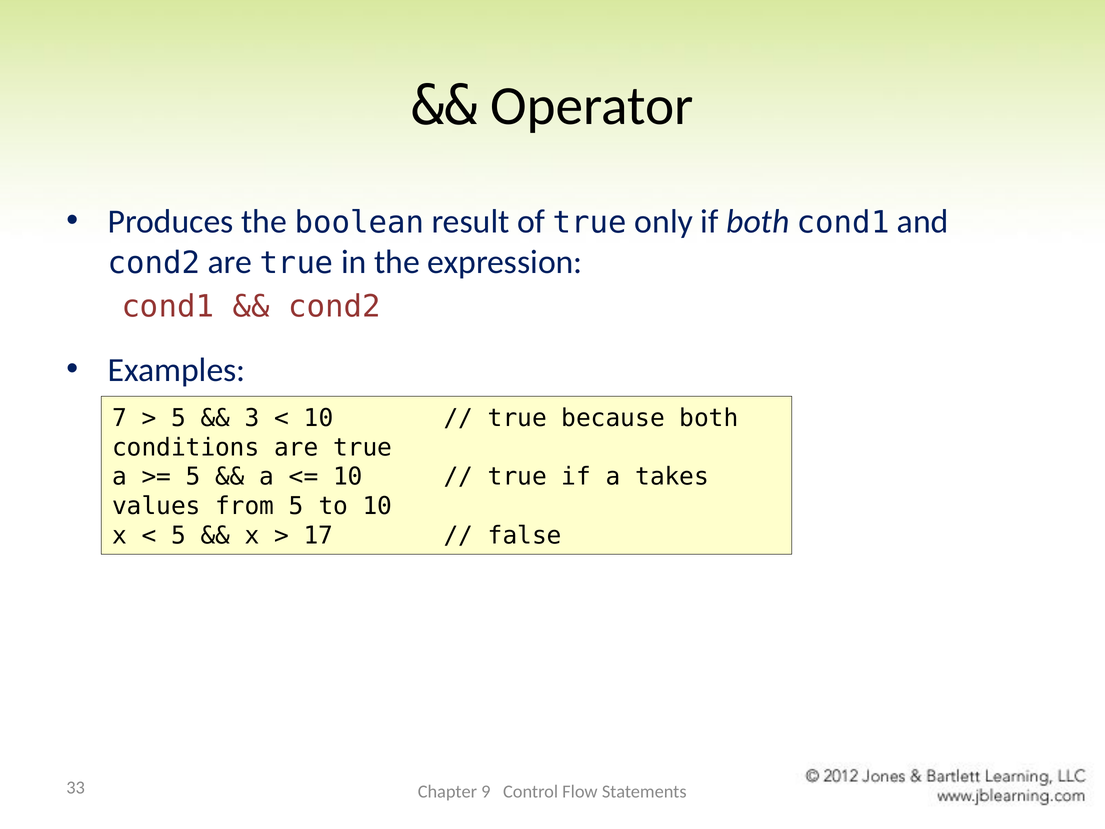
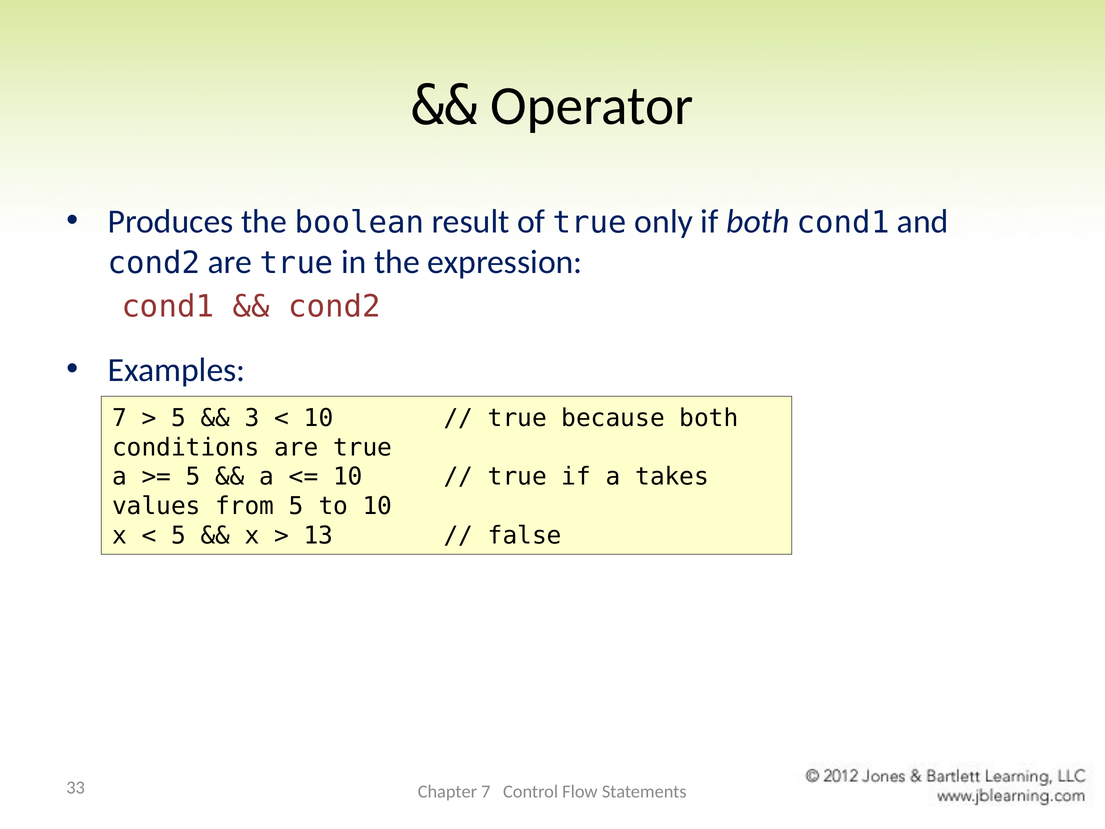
17: 17 -> 13
Chapter 9: 9 -> 7
